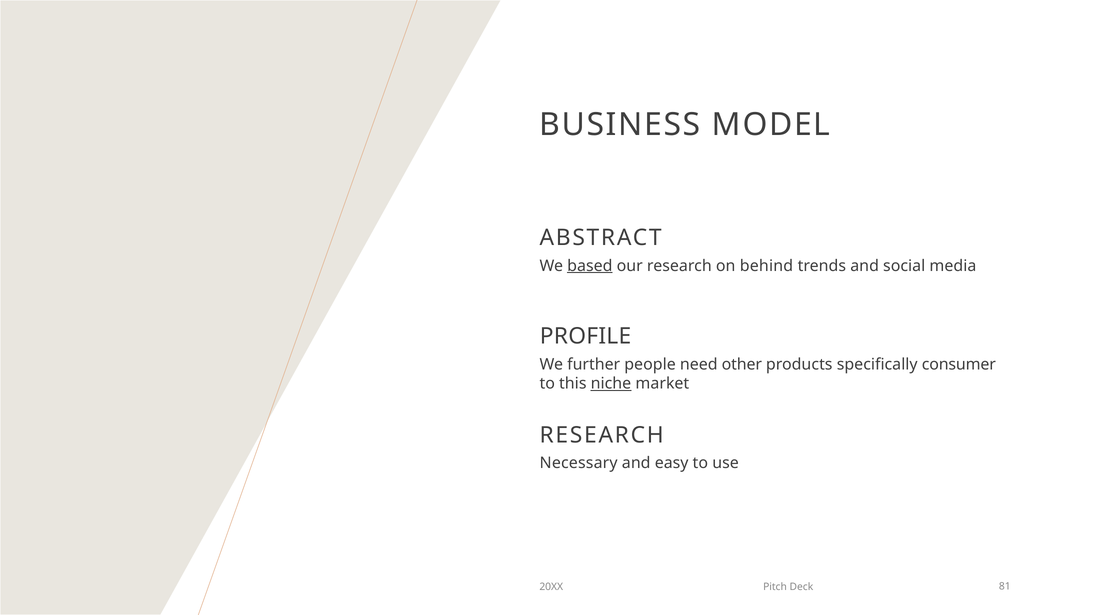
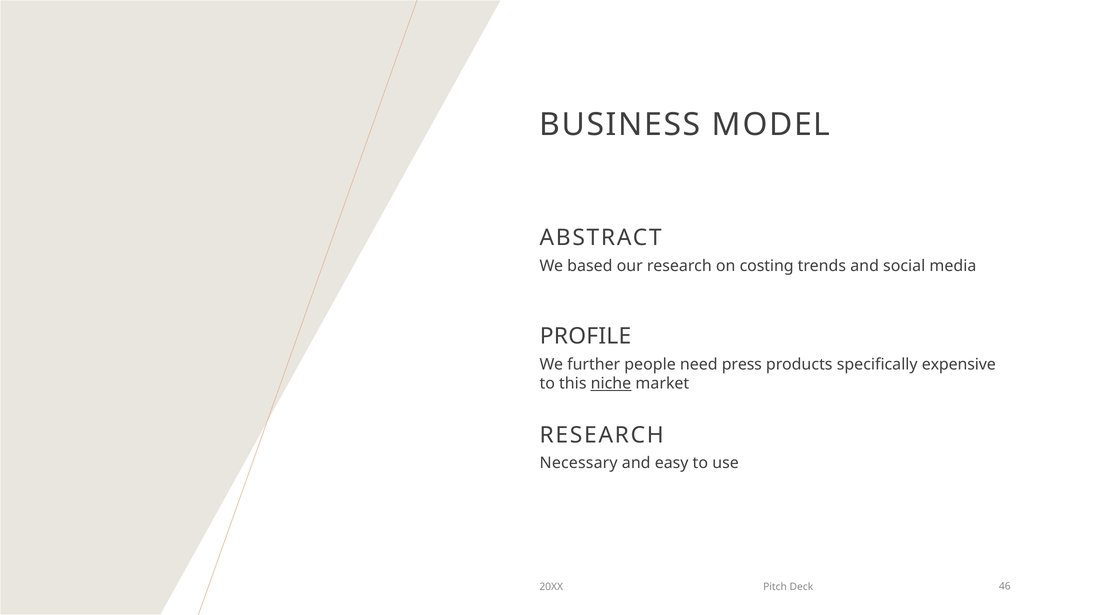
based underline: present -> none
behind: behind -> costing
other: other -> press
consumer: consumer -> expensive
81: 81 -> 46
